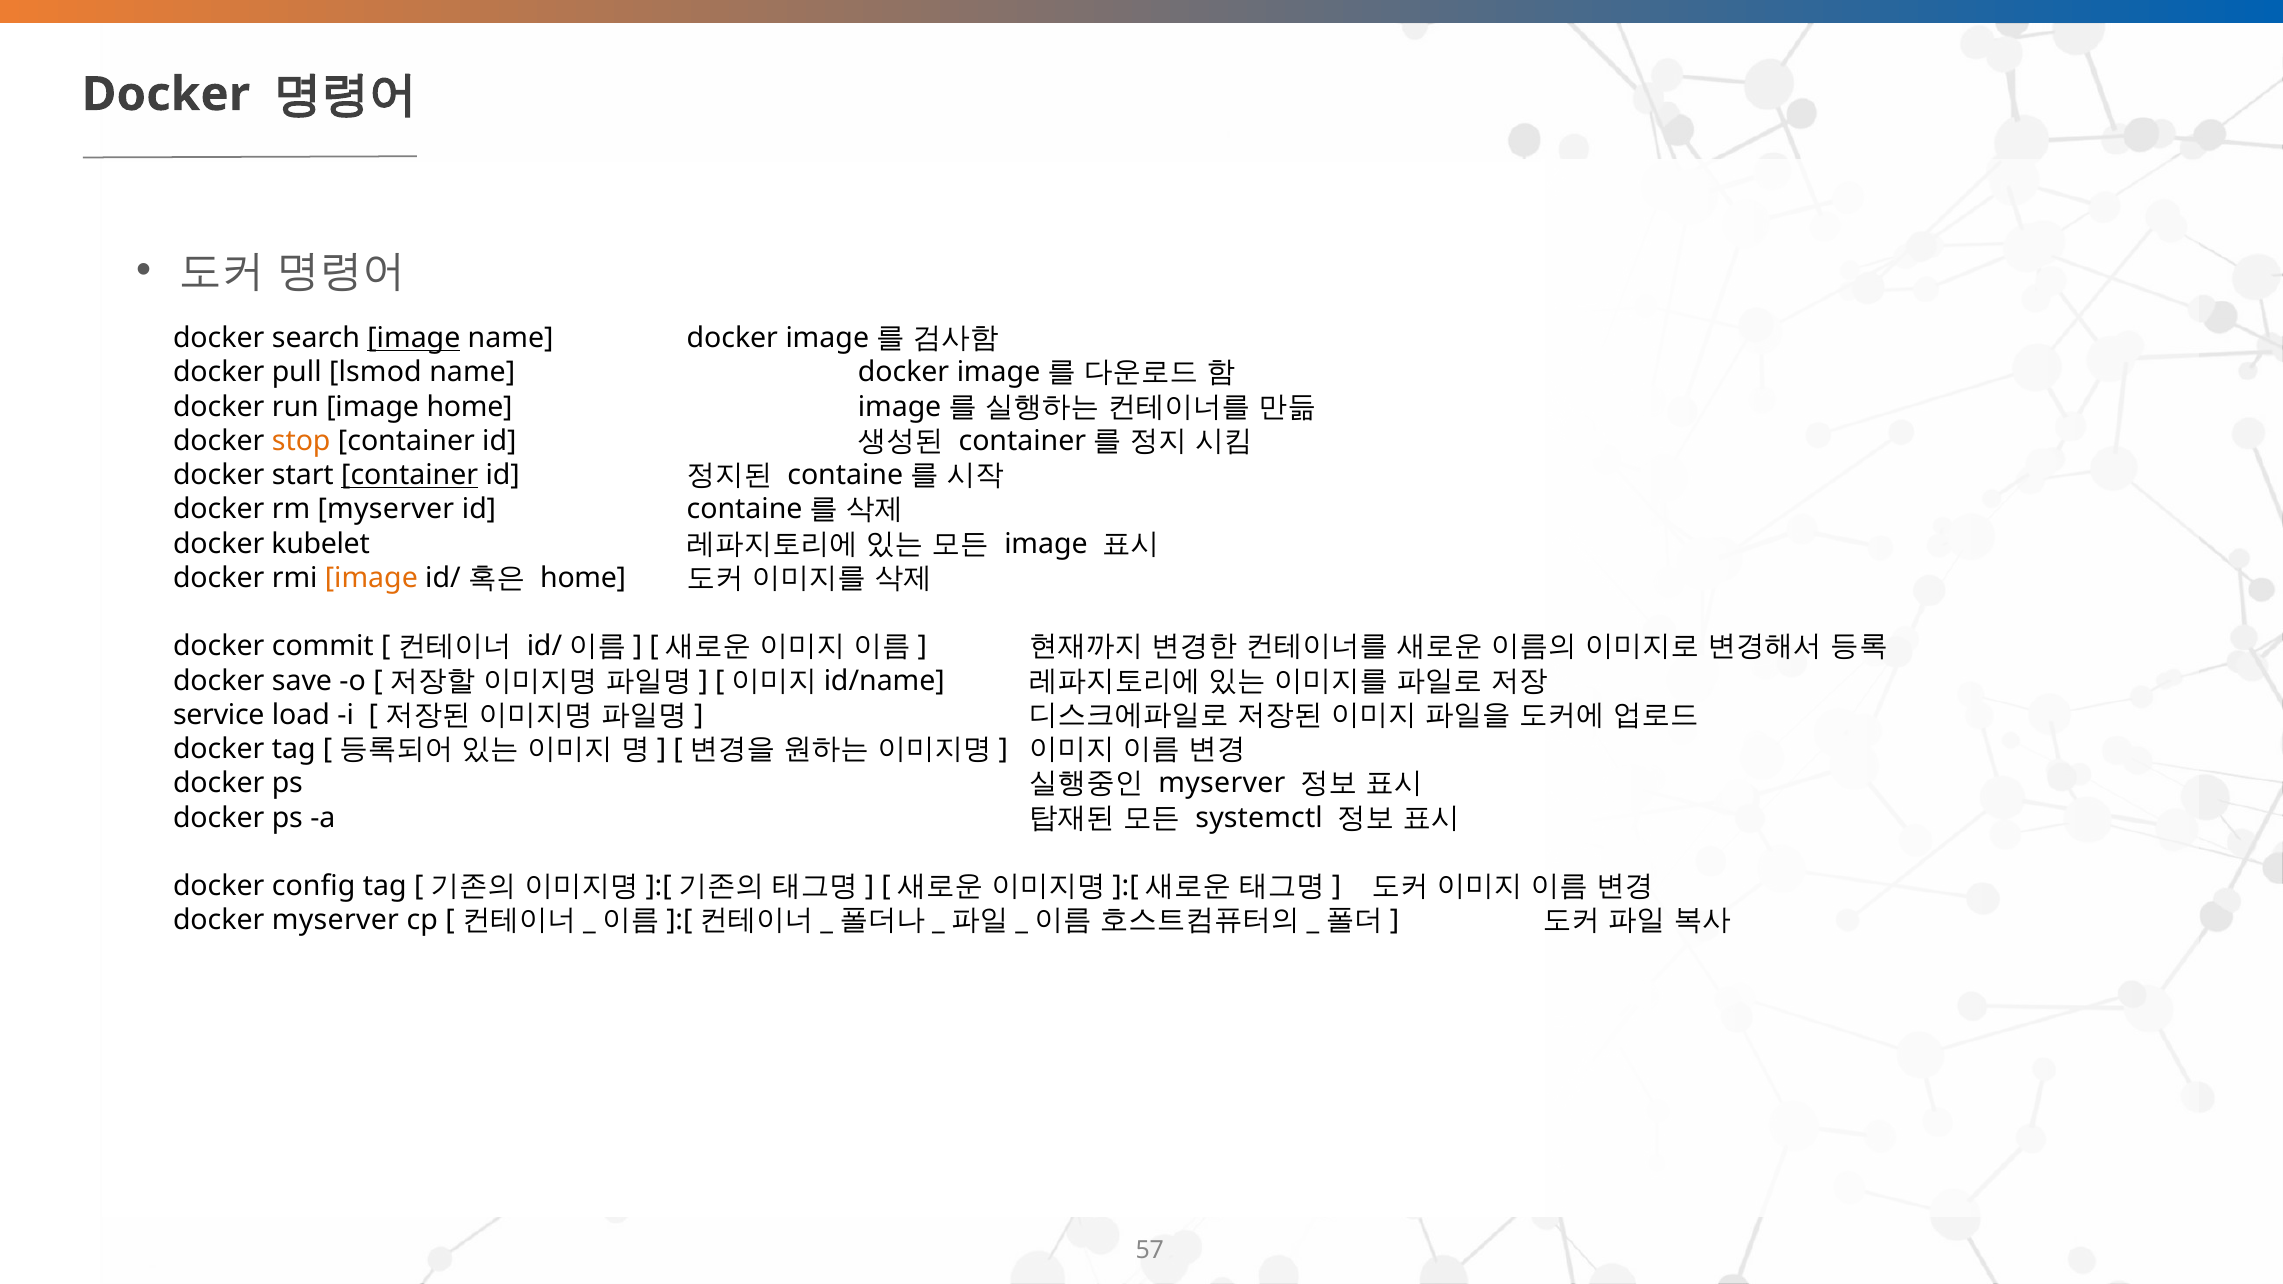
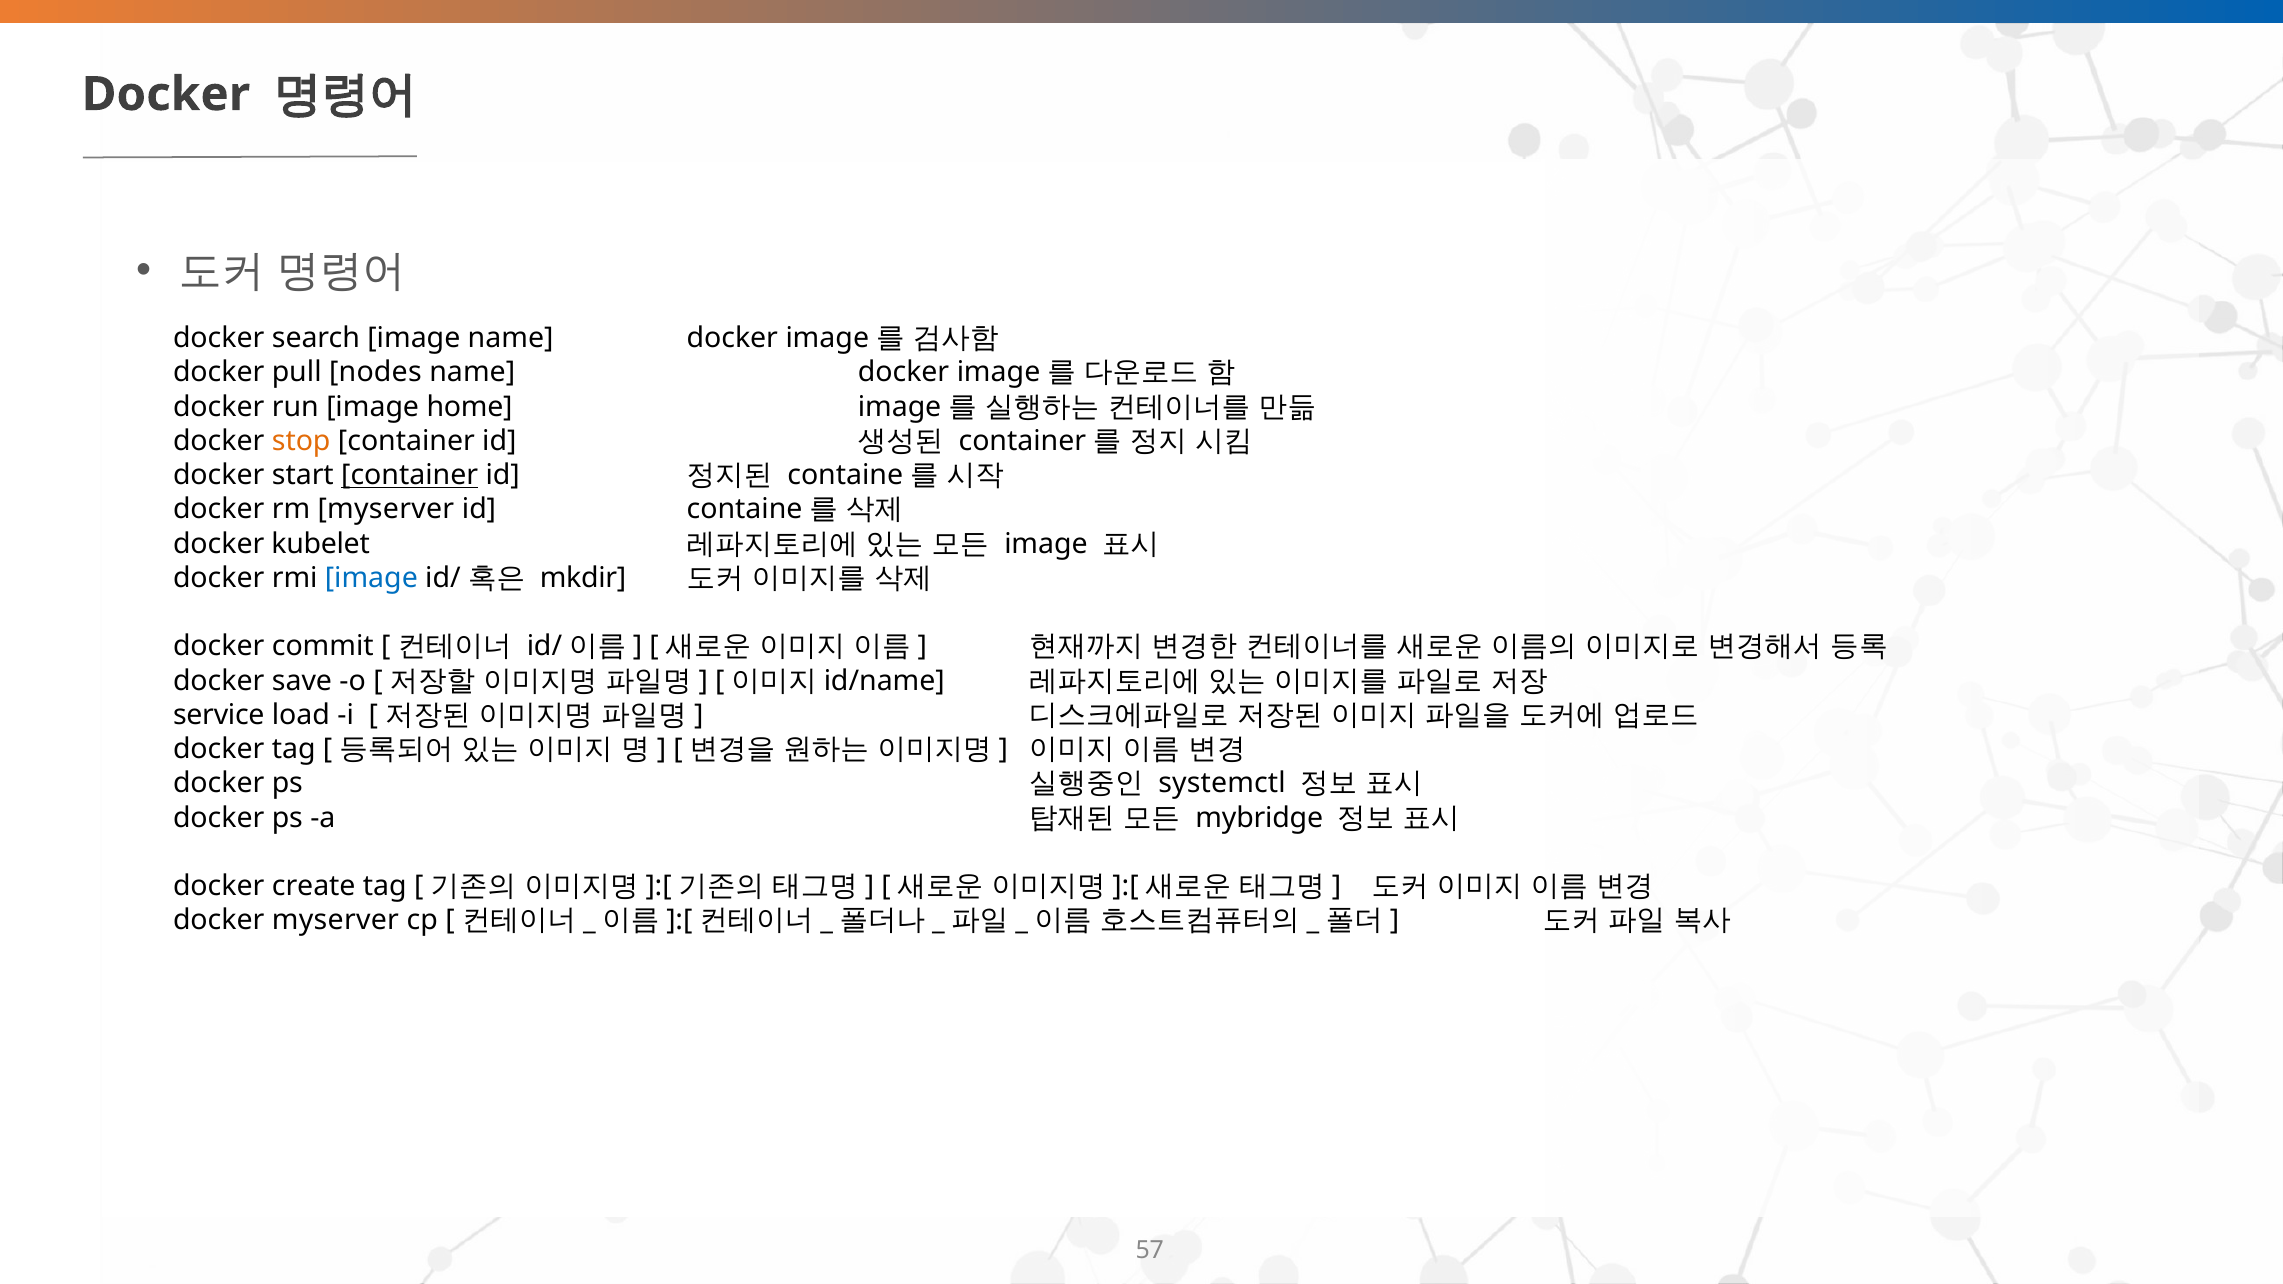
image at (414, 338) underline: present -> none
lsmod: lsmod -> nodes
image at (371, 578) colour: orange -> blue
home at (583, 578): home -> mkdir
myserver at (1222, 783): myserver -> systemctl
systemctl: systemctl -> mybridge
config: config -> create
